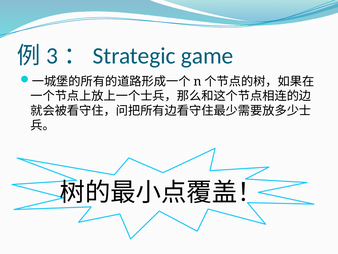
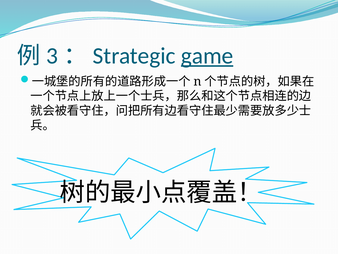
game underline: none -> present
